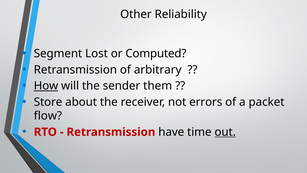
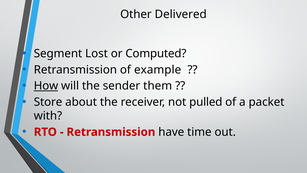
Reliability: Reliability -> Delivered
arbitrary: arbitrary -> example
errors: errors -> pulled
flow: flow -> with
out underline: present -> none
